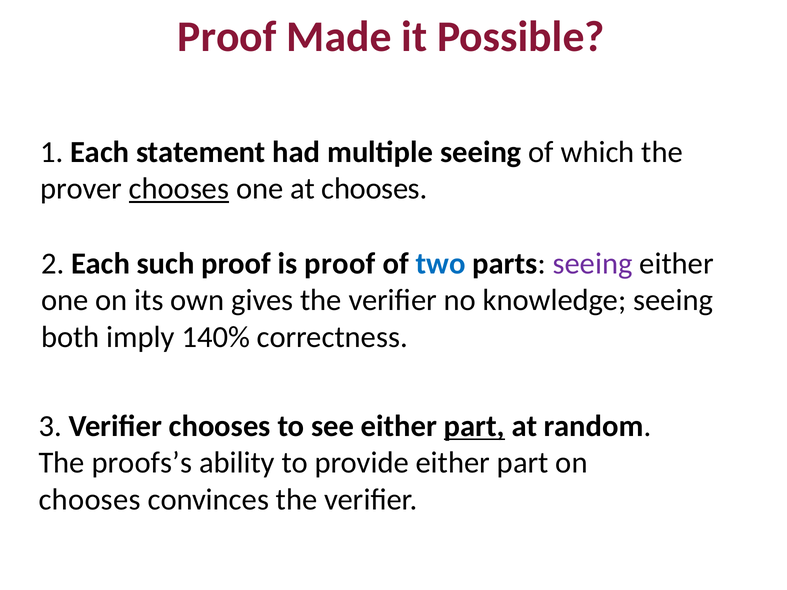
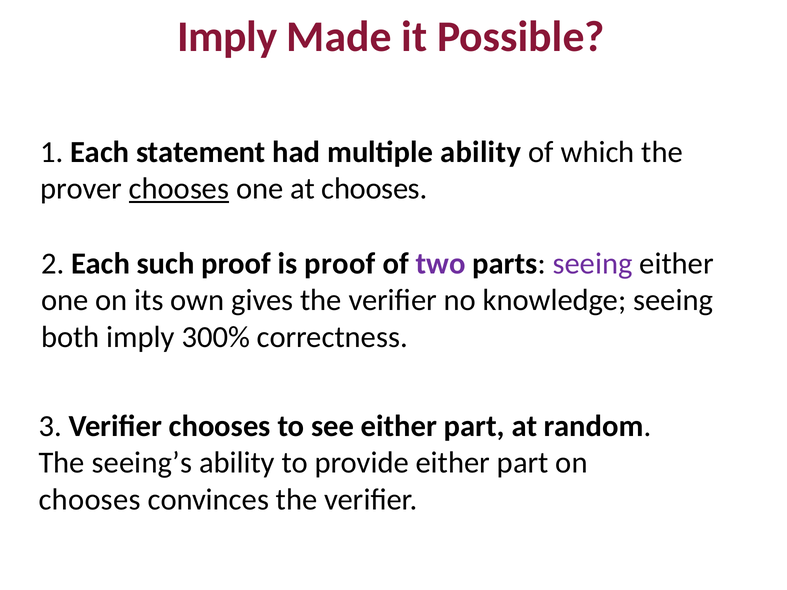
Proof at (227, 37): Proof -> Imply
multiple seeing: seeing -> ability
two colour: blue -> purple
140%: 140% -> 300%
part at (474, 426) underline: present -> none
proofs’s: proofs’s -> seeing’s
